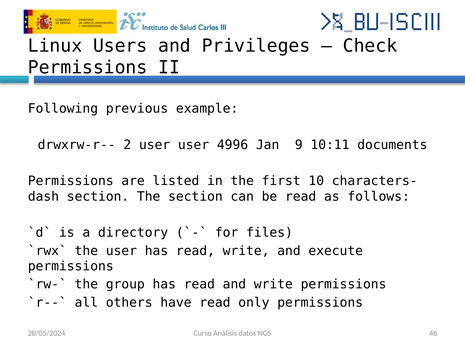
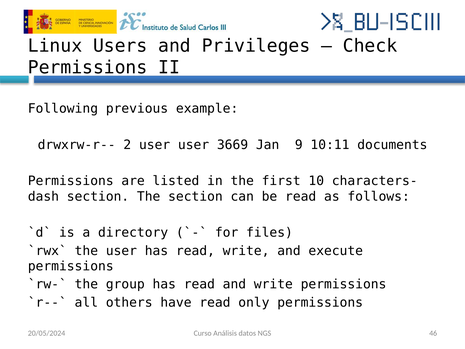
4996: 4996 -> 3669
